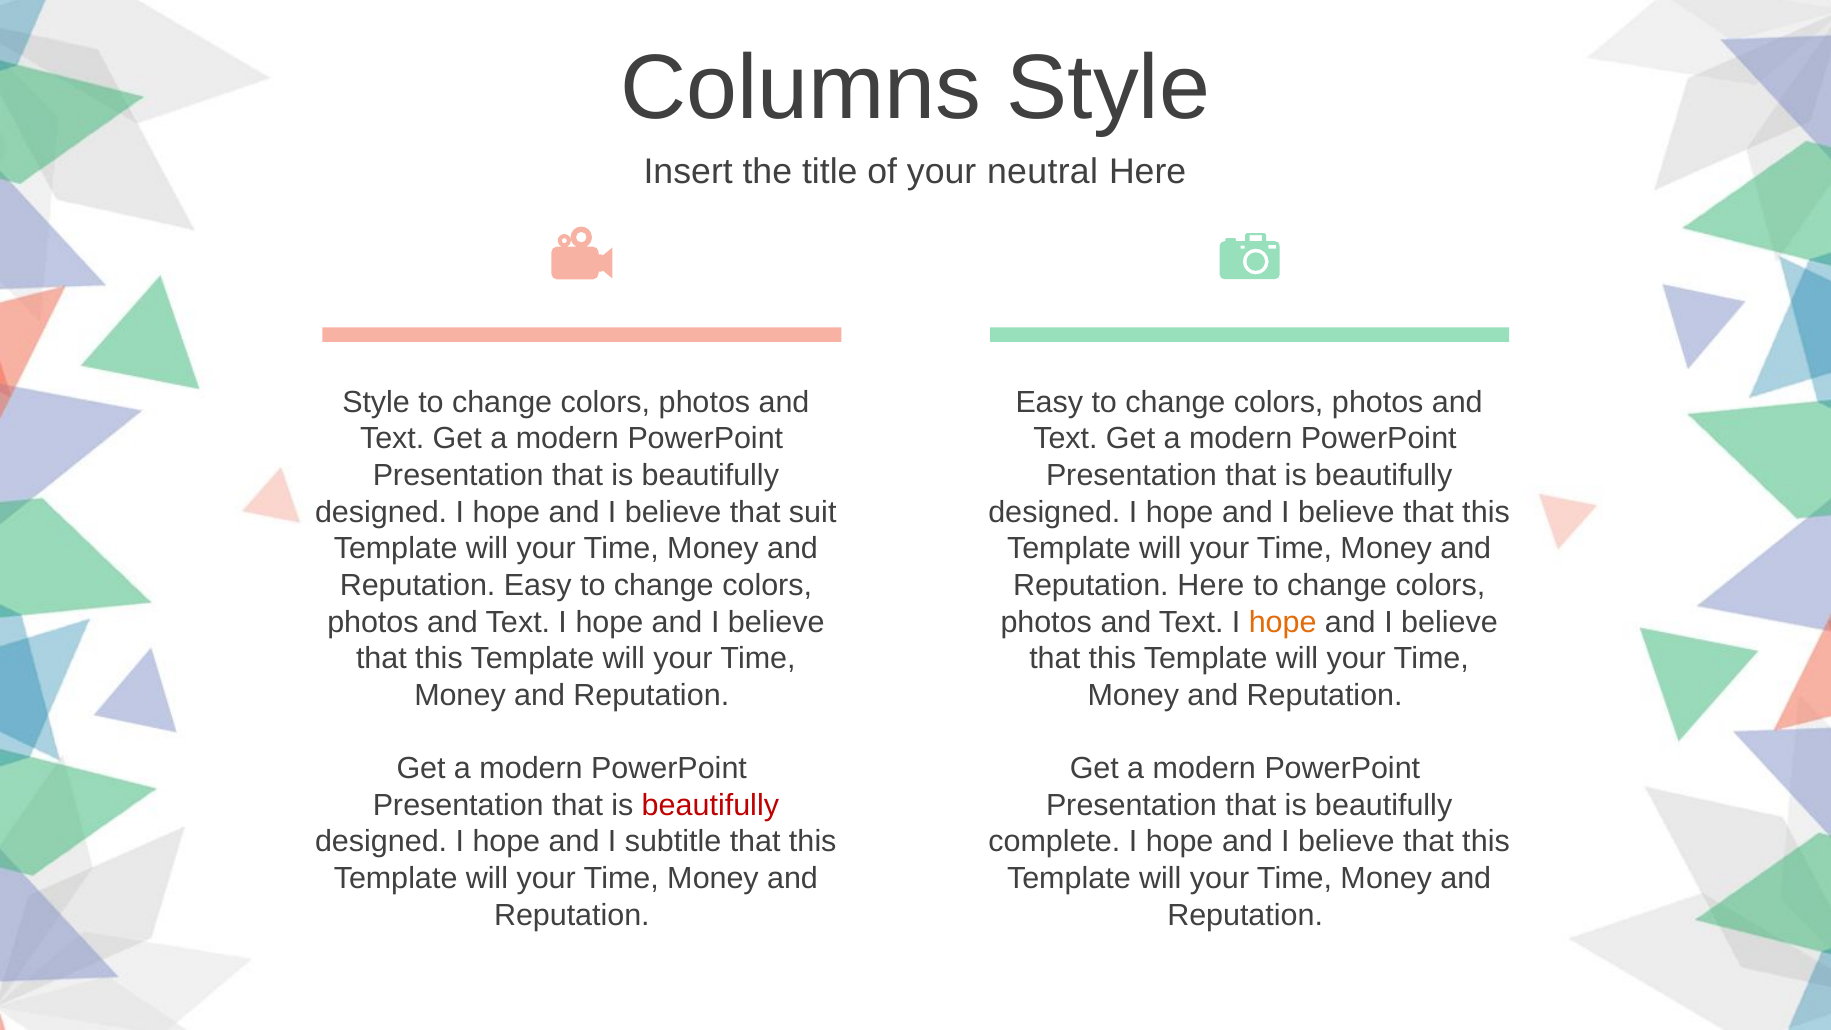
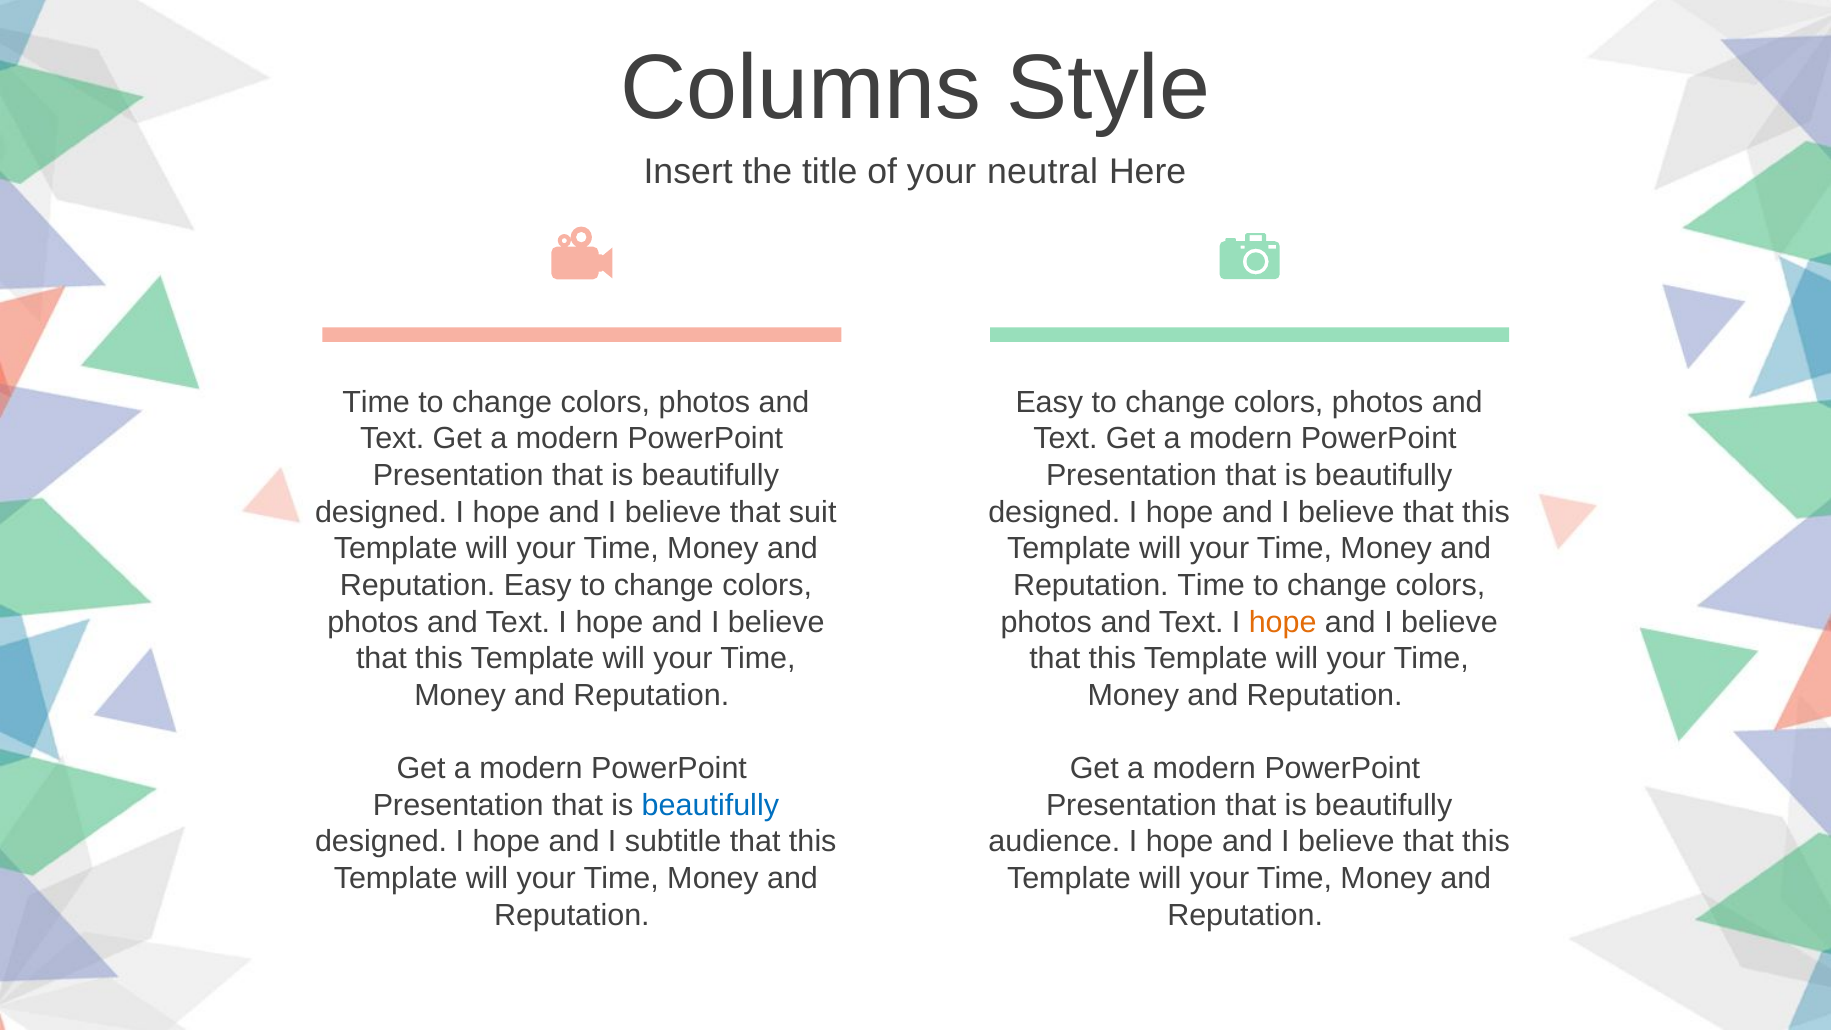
Style at (376, 402): Style -> Time
Reputation Here: Here -> Time
beautifully at (710, 805) colour: red -> blue
complete: complete -> audience
